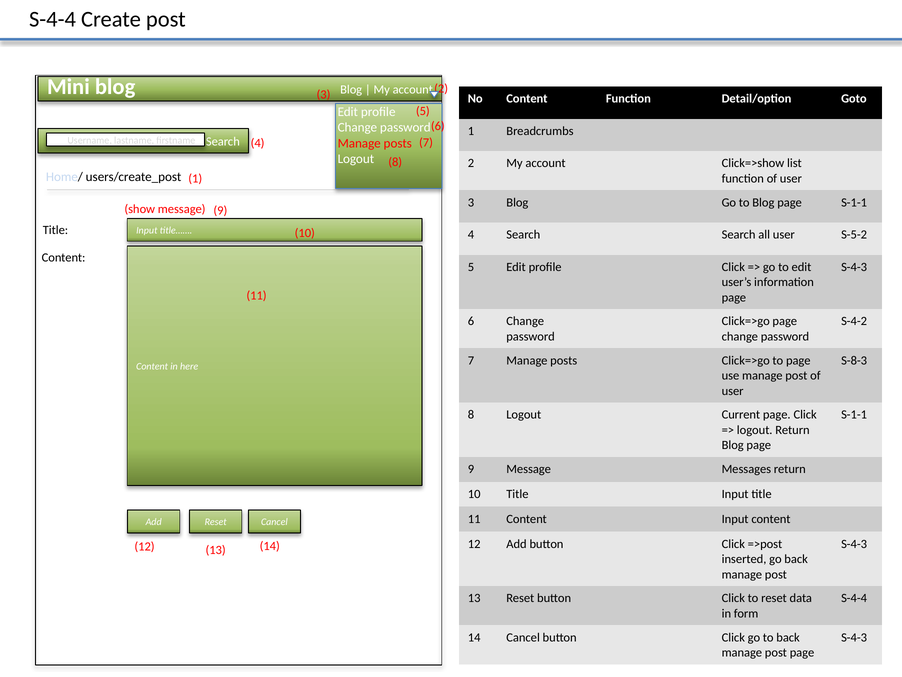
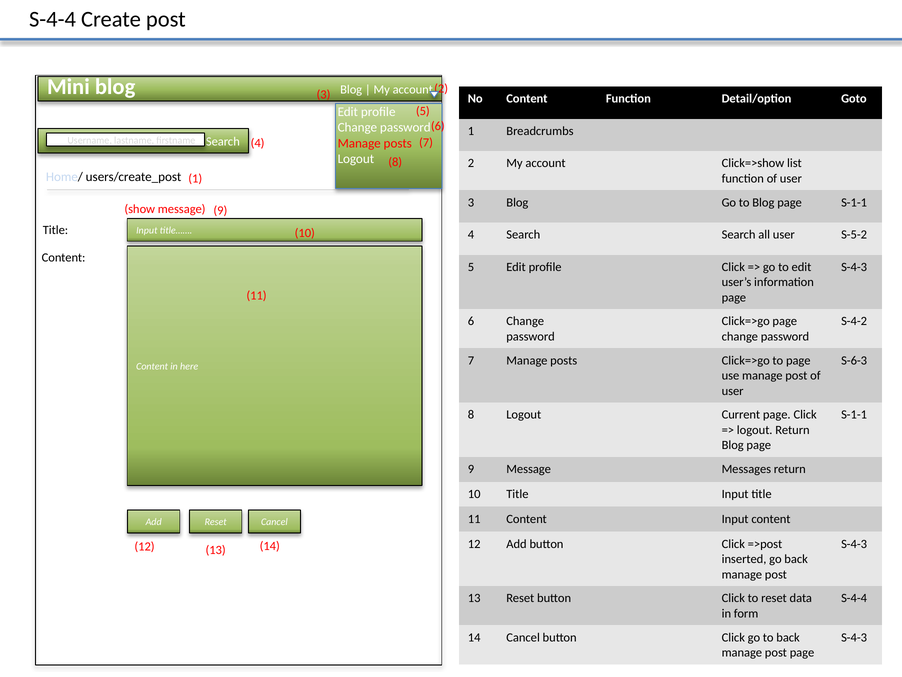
S-8-3: S-8-3 -> S-6-3
